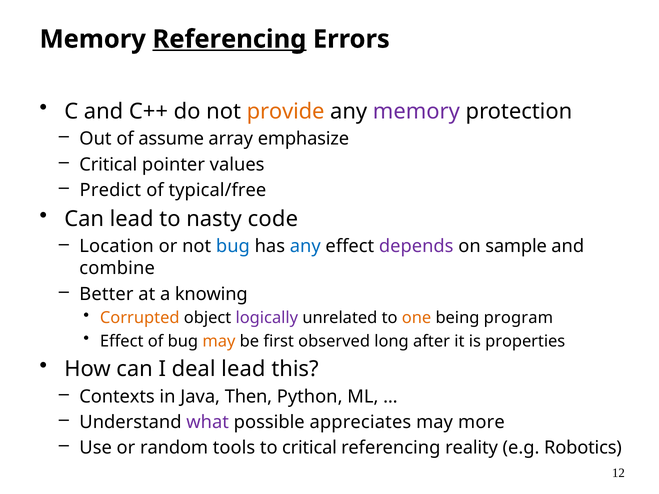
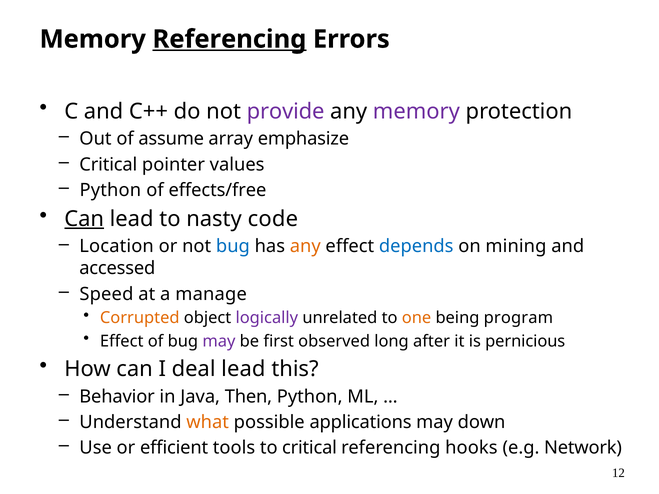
provide colour: orange -> purple
Predict at (110, 190): Predict -> Python
typical/free: typical/free -> effects/free
Can at (84, 219) underline: none -> present
any at (305, 247) colour: blue -> orange
depends colour: purple -> blue
sample: sample -> mining
combine: combine -> accessed
Better: Better -> Speed
knowing: knowing -> manage
may at (219, 341) colour: orange -> purple
properties: properties -> pernicious
Contexts: Contexts -> Behavior
what colour: purple -> orange
appreciates: appreciates -> applications
more: more -> down
random: random -> efficient
reality: reality -> hooks
Robotics: Robotics -> Network
